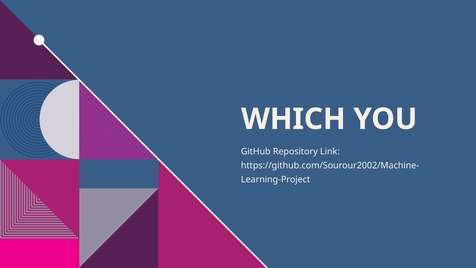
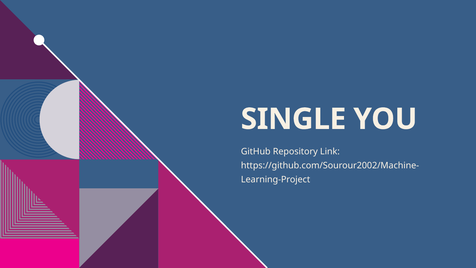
WHICH: WHICH -> SINGLE
